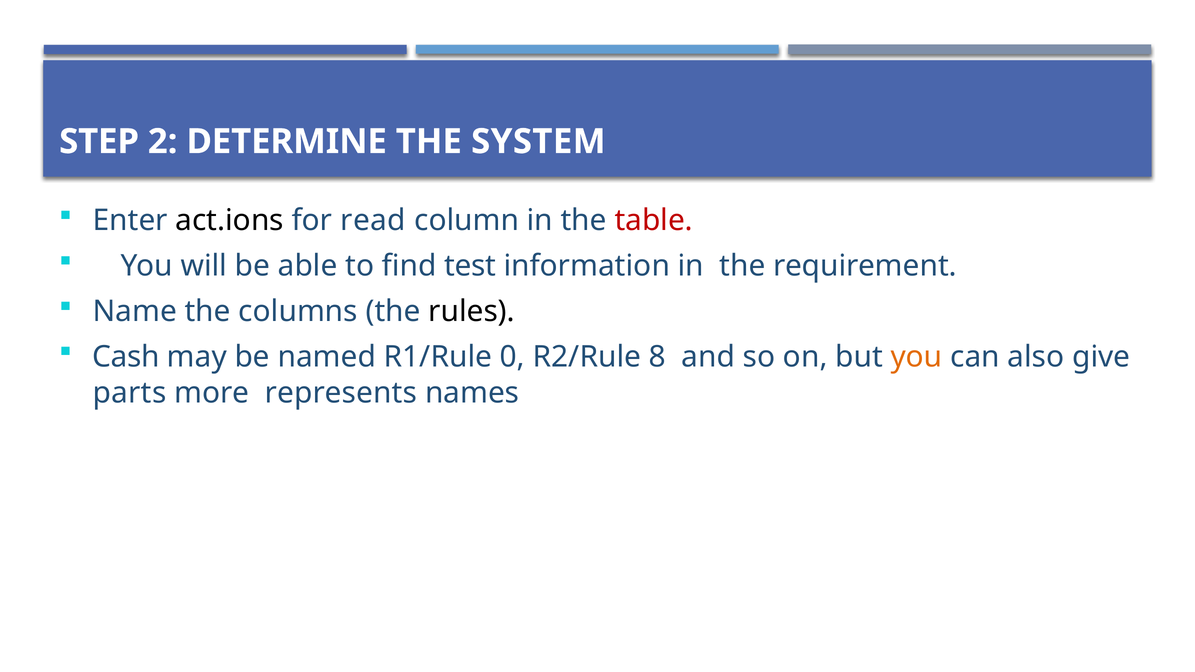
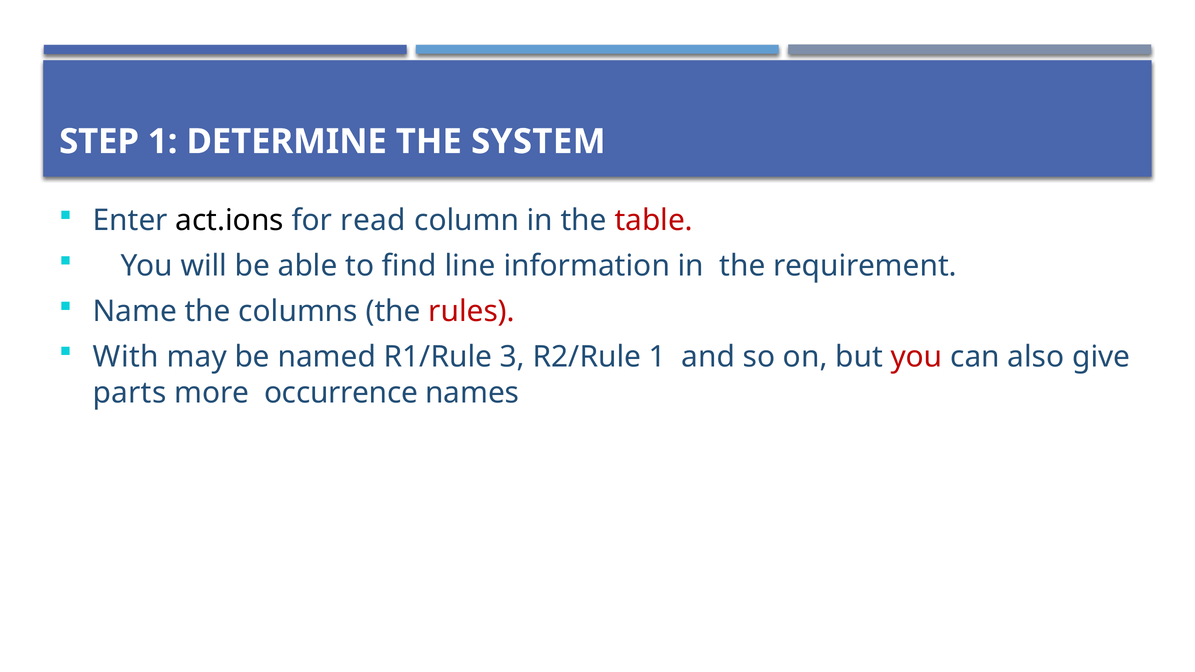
STEP 2: 2 -> 1
test: test -> line
rules colour: black -> red
Cash: Cash -> With
0: 0 -> 3
R2/Rule 8: 8 -> 1
you at (917, 357) colour: orange -> red
represents: represents -> occurrence
